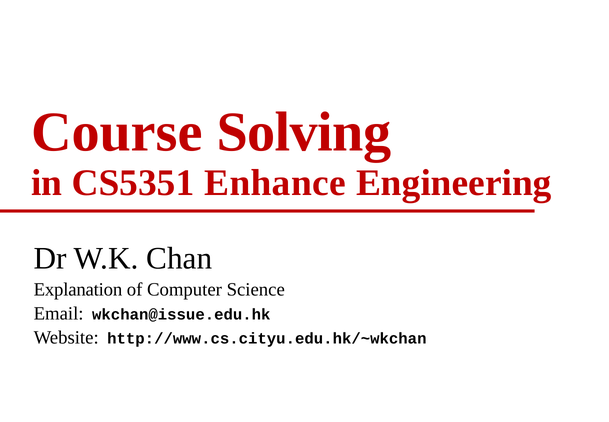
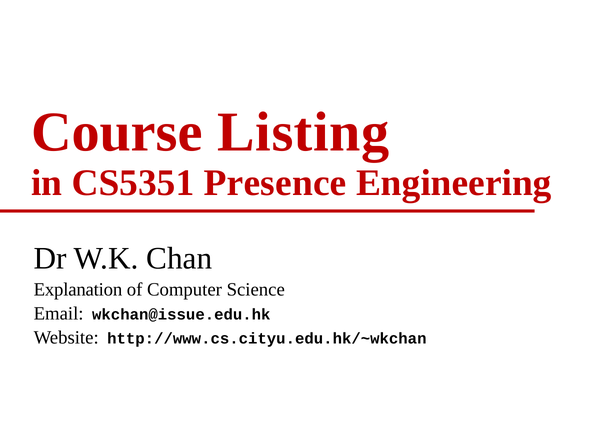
Solving: Solving -> Listing
Enhance: Enhance -> Presence
